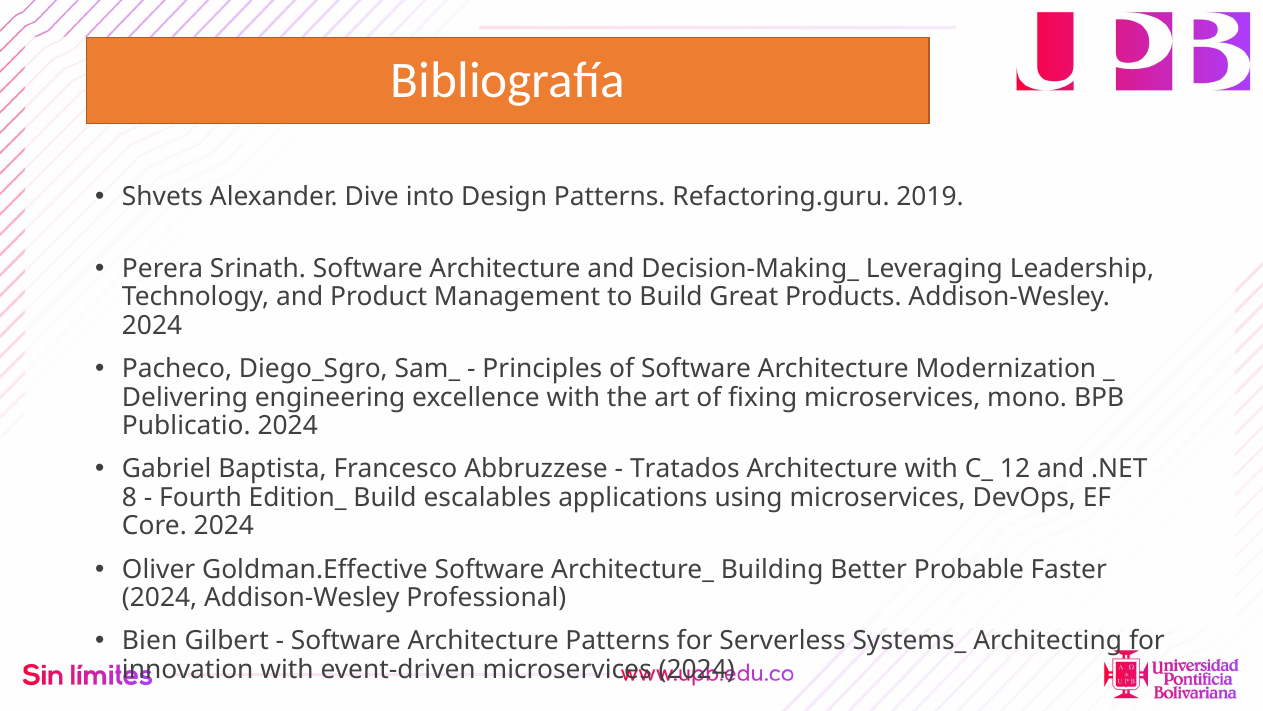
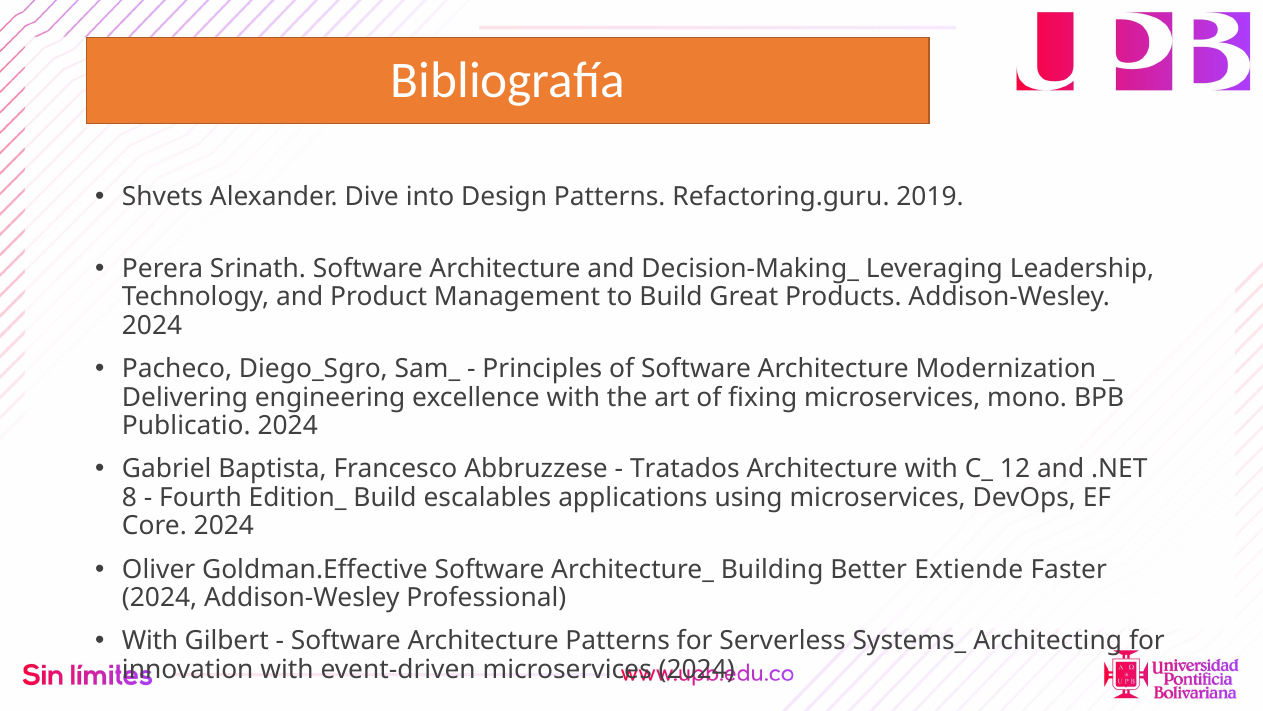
Probable: Probable -> Extiende
Bien at (150, 641): Bien -> With
